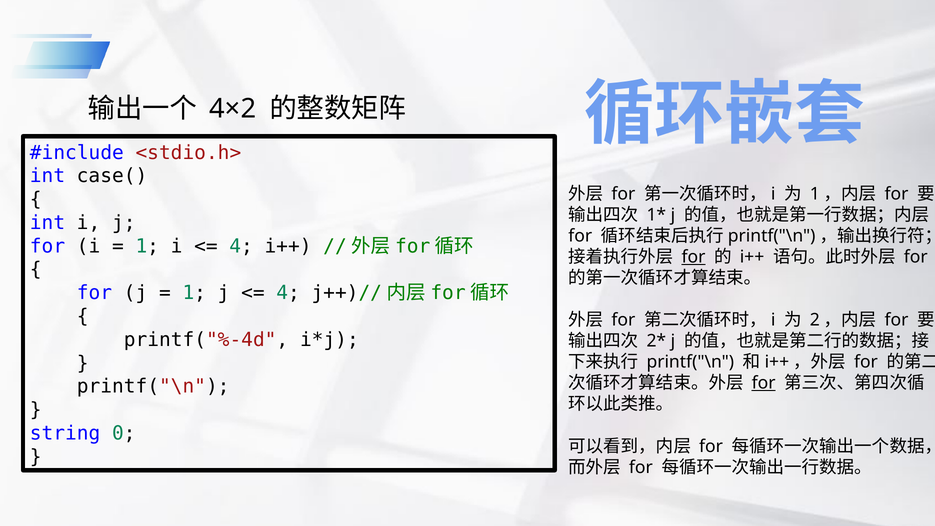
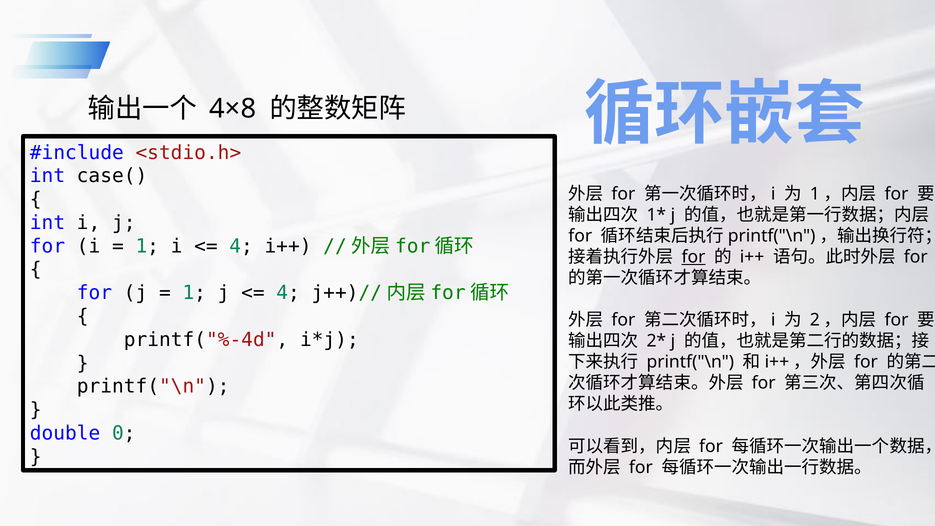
4×2: 4×2 -> 4×8
for at (764, 383) underline: present -> none
string: string -> double
